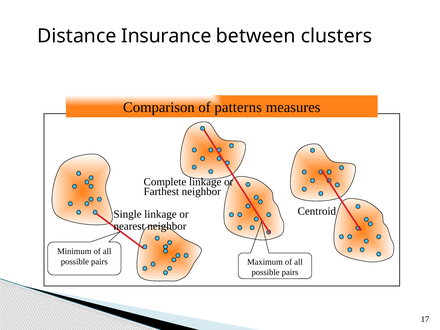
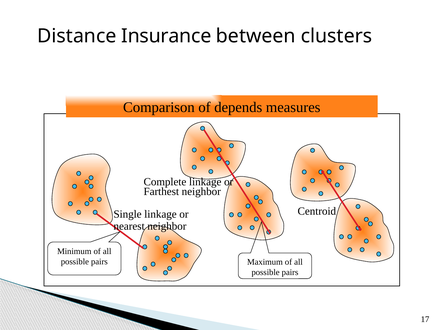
patterns: patterns -> depends
